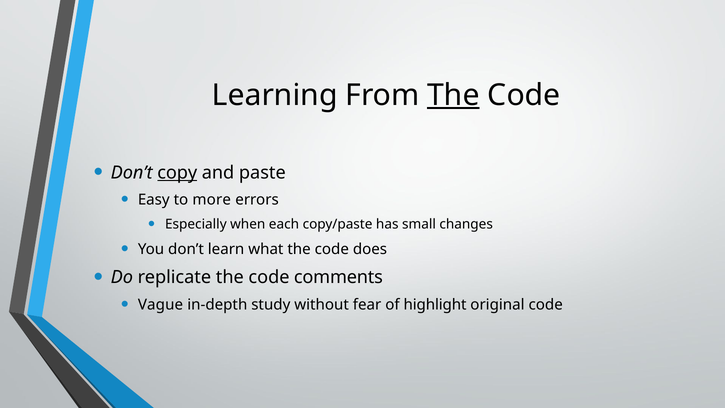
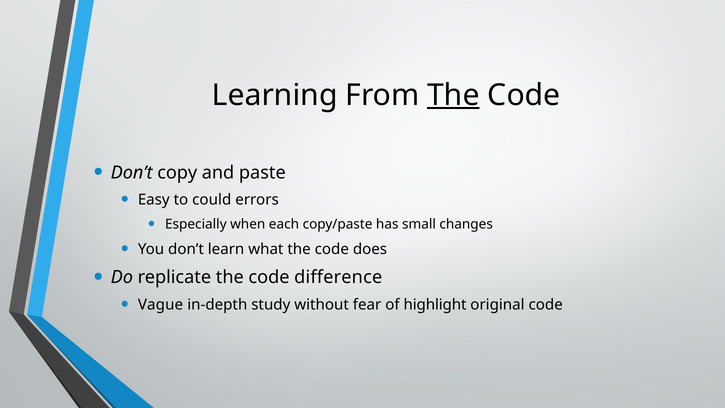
copy underline: present -> none
more: more -> could
comments: comments -> difference
